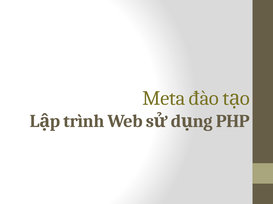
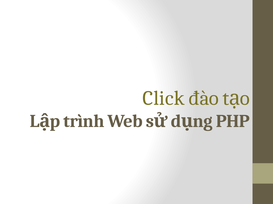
Meta: Meta -> Click
